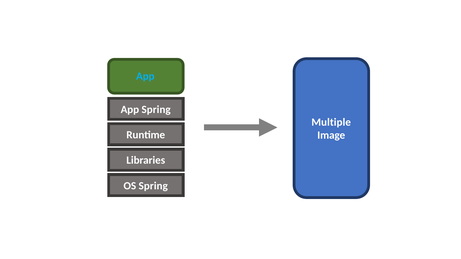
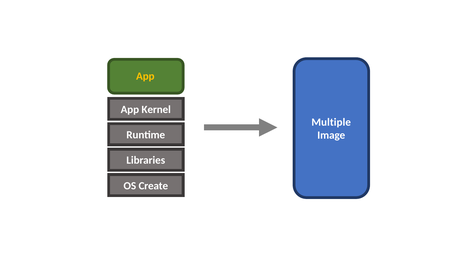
App at (145, 76) colour: light blue -> yellow
App Spring: Spring -> Kernel
OS Spring: Spring -> Create
